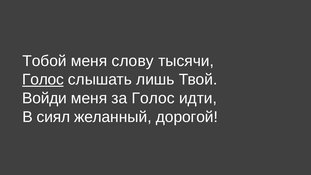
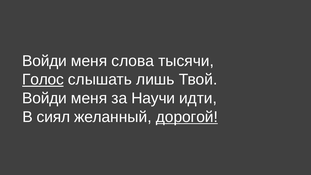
Тобой at (44, 61): Тобой -> Войди
слову: слову -> слова
за Голос: Голос -> Научи
дорогой underline: none -> present
